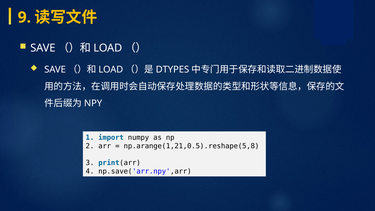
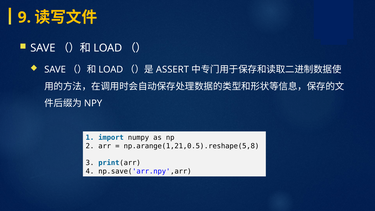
DTYPES: DTYPES -> ASSERT
